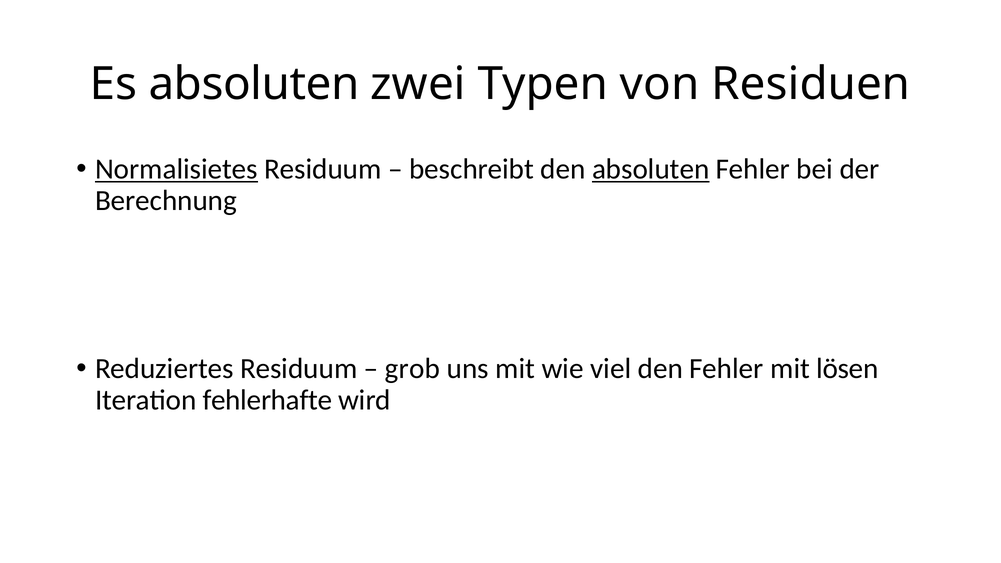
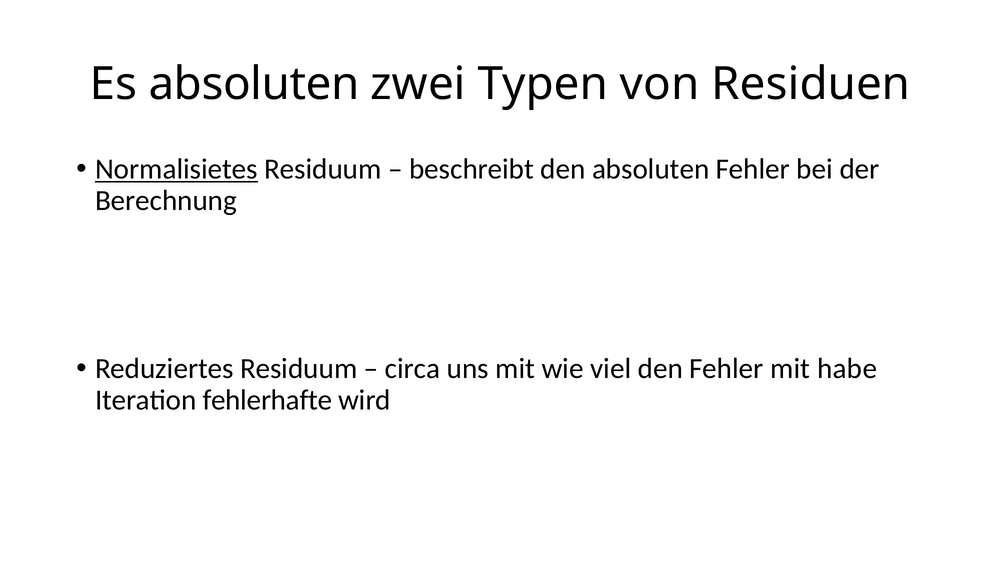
absoluten at (651, 169) underline: present -> none
grob: grob -> circa
lösen: lösen -> habe
